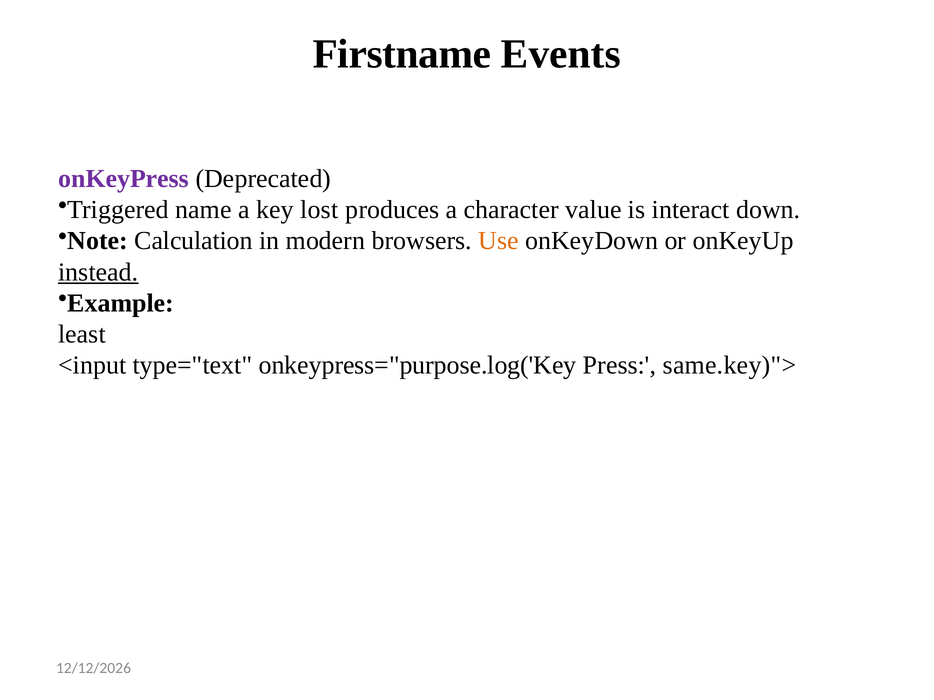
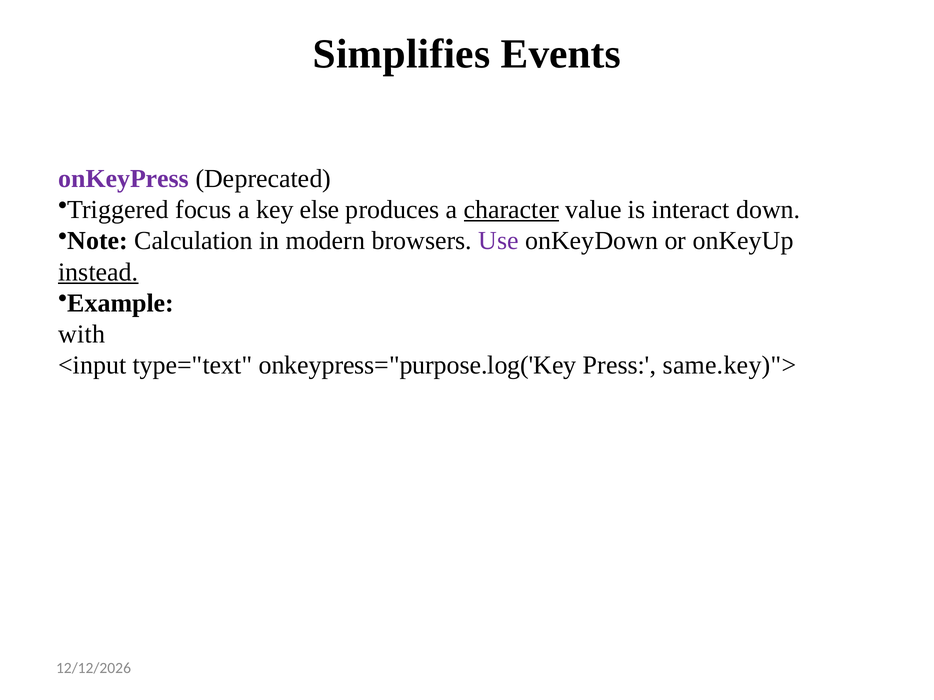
Firstname: Firstname -> Simplifies
name: name -> focus
lost: lost -> else
character underline: none -> present
Use colour: orange -> purple
least: least -> with
